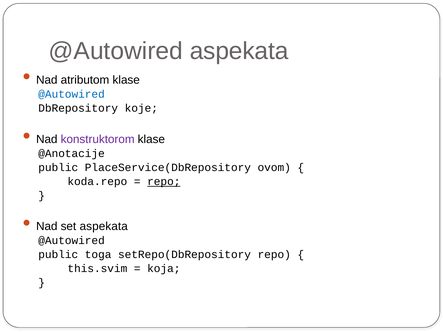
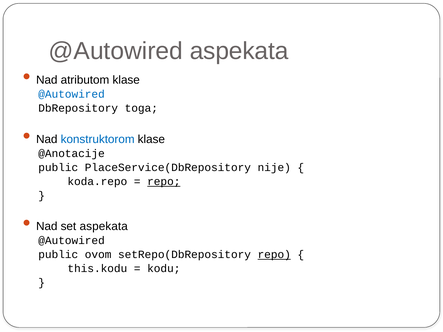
koje: koje -> toga
konstruktorom colour: purple -> blue
ovom: ovom -> nije
toga: toga -> ovom
repo at (274, 255) underline: none -> present
this.svim: this.svim -> this.kodu
koja: koja -> kodu
